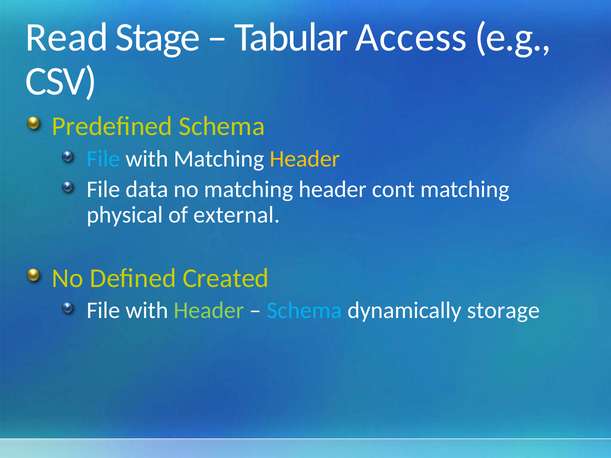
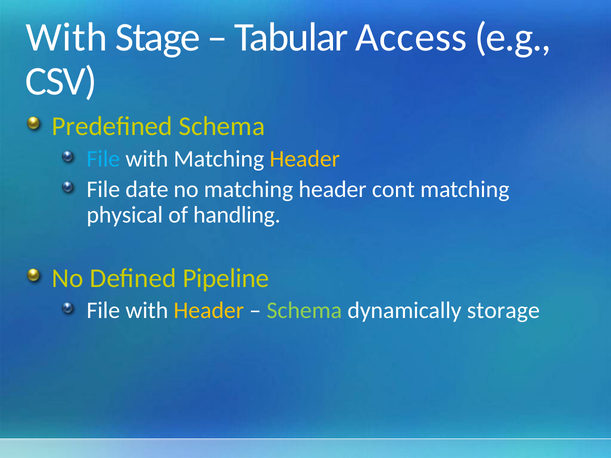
Read at (67, 37): Read -> With
data: data -> date
external: external -> handling
Created: Created -> Pipeline
Header at (209, 311) colour: light green -> yellow
Schema at (304, 311) colour: light blue -> light green
